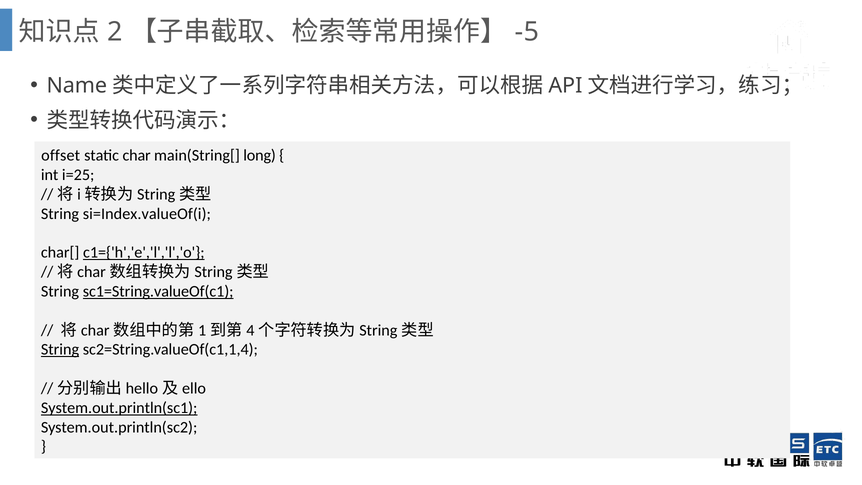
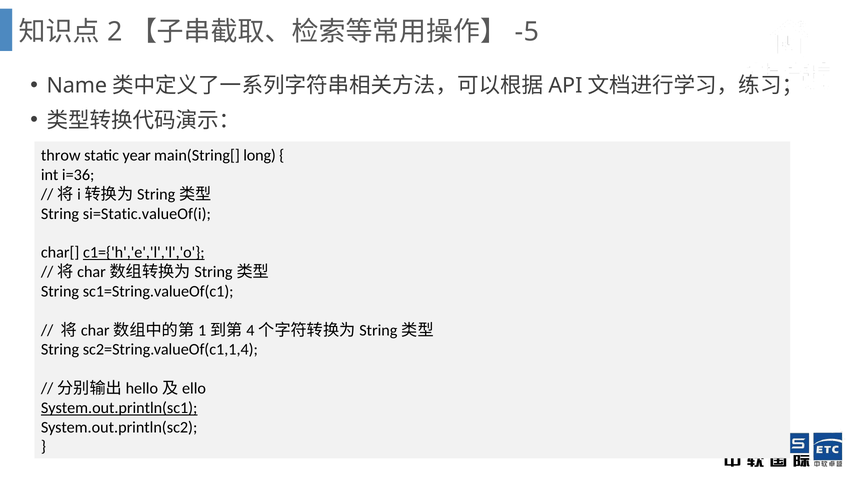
offset: offset -> throw
char: char -> year
i=25: i=25 -> i=36
si=Index.valueOf(i: si=Index.valueOf(i -> si=Static.valueOf(i
sc1=String.valueOf(c1 underline: present -> none
String at (60, 350) underline: present -> none
